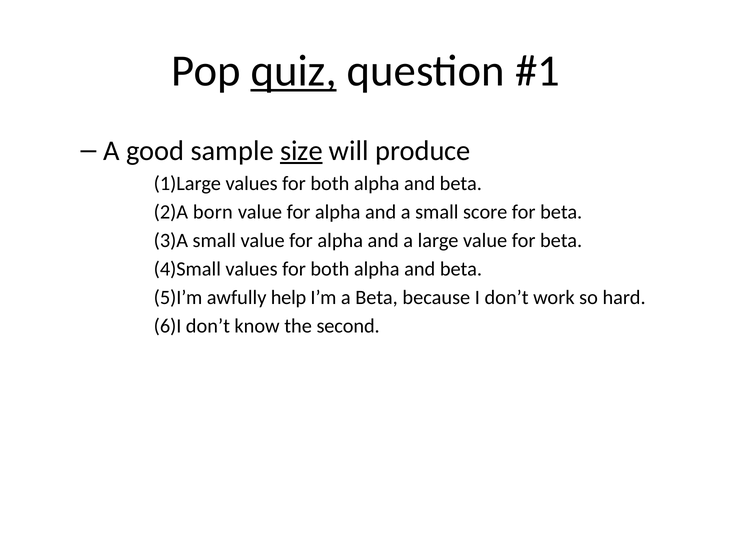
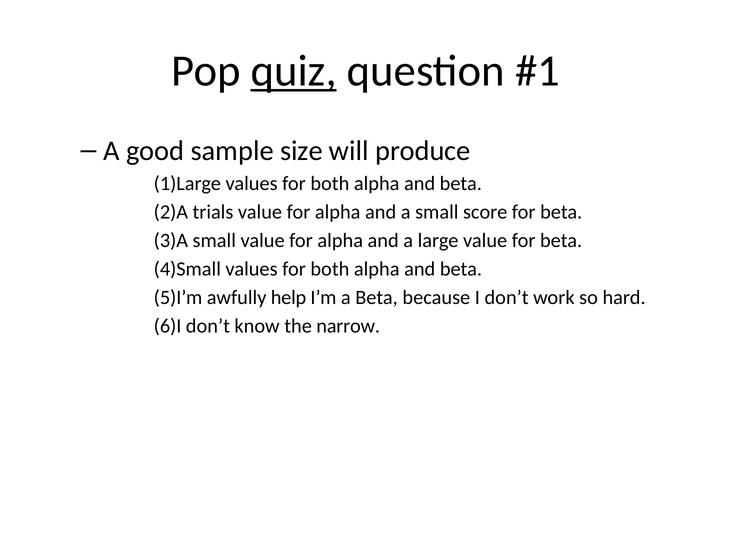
size underline: present -> none
born: born -> trials
second: second -> narrow
